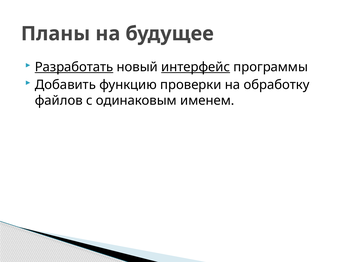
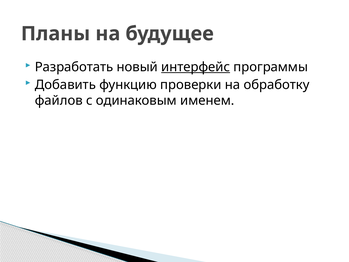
Разработать underline: present -> none
